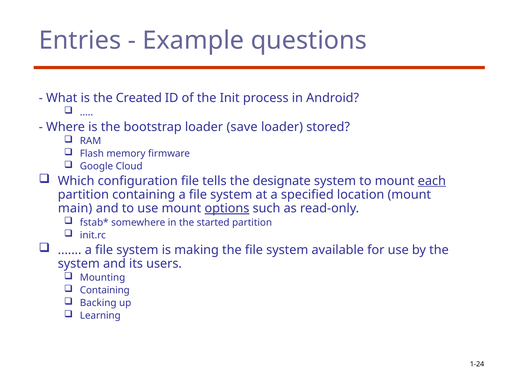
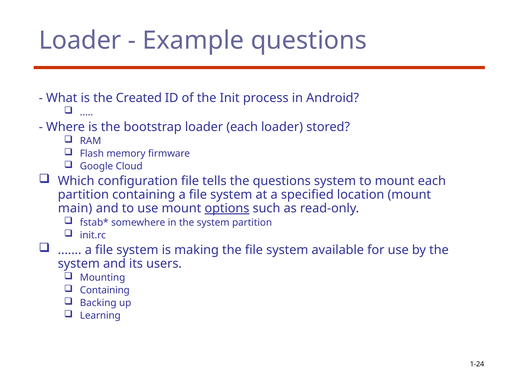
Entries at (80, 41): Entries -> Loader
loader save: save -> each
the designate: designate -> questions
each at (432, 181) underline: present -> none
in the started: started -> system
